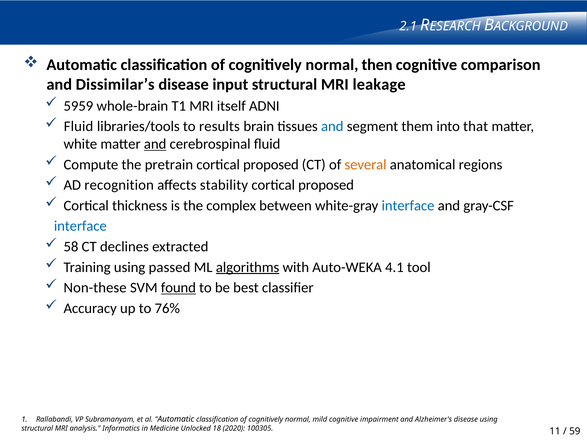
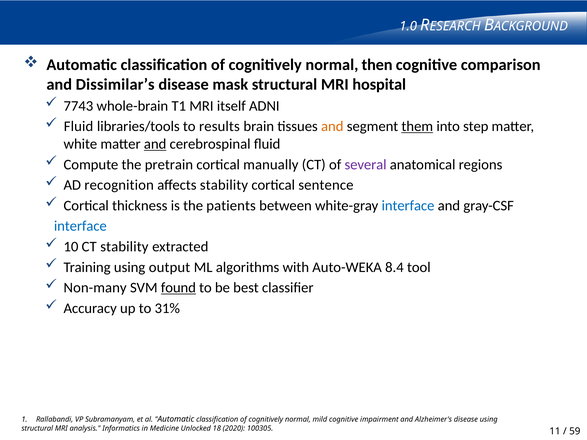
2.1: 2.1 -> 1.0
input: input -> mask
leakage: leakage -> hospital
5959: 5959 -> 7743
and at (332, 126) colour: blue -> orange
them underline: none -> present
that: that -> step
proposed at (271, 165): proposed -> manually
several colour: orange -> purple
proposed at (326, 185): proposed -> sentence
complex: complex -> patients
58: 58 -> 10
CT declines: declines -> stability
passed: passed -> output
algorithms underline: present -> none
4.1: 4.1 -> 8.4
Non-these: Non-these -> Non-many
76%: 76% -> 31%
